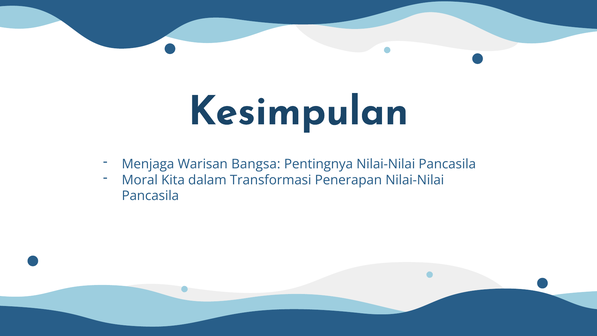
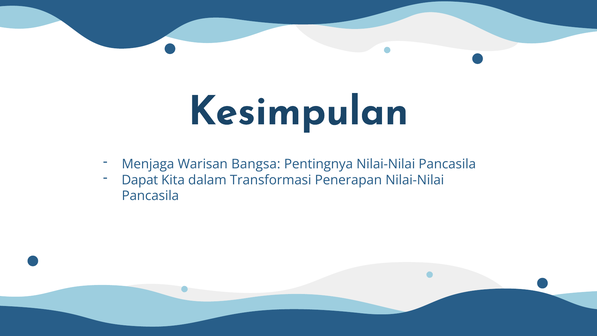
Moral: Moral -> Dapat
